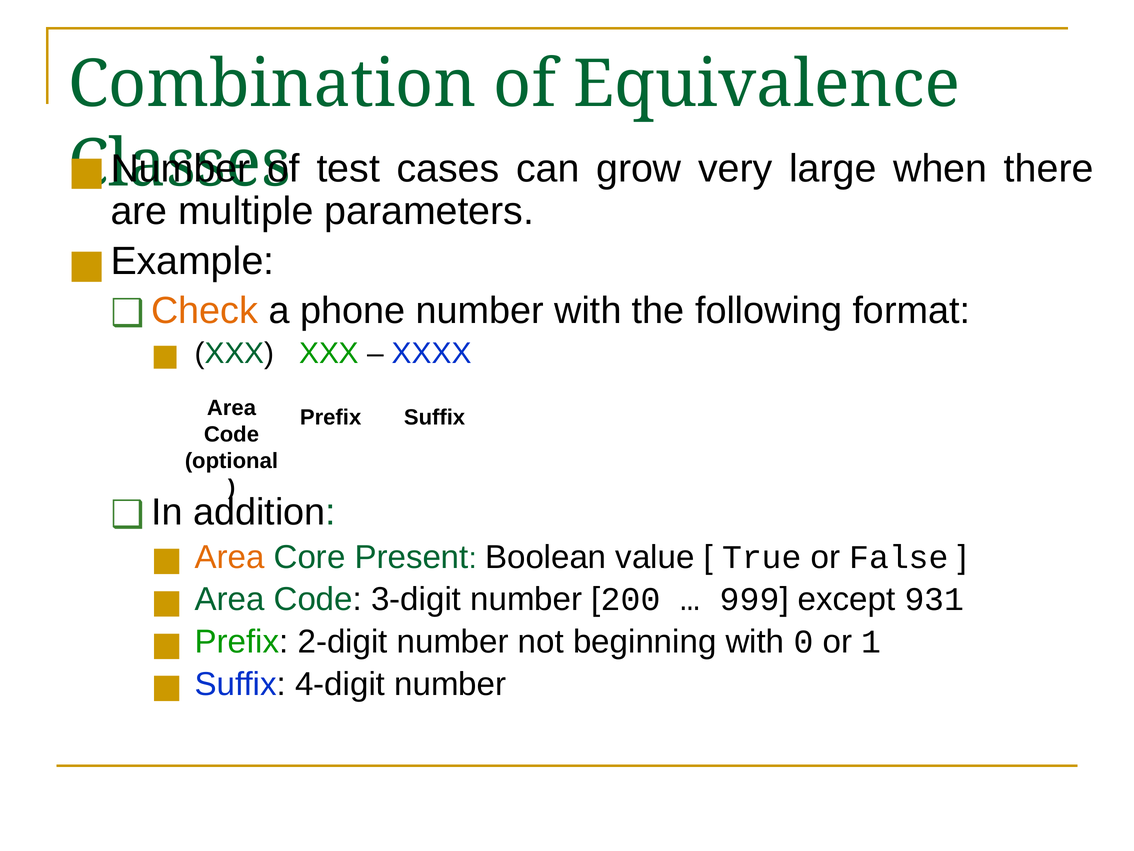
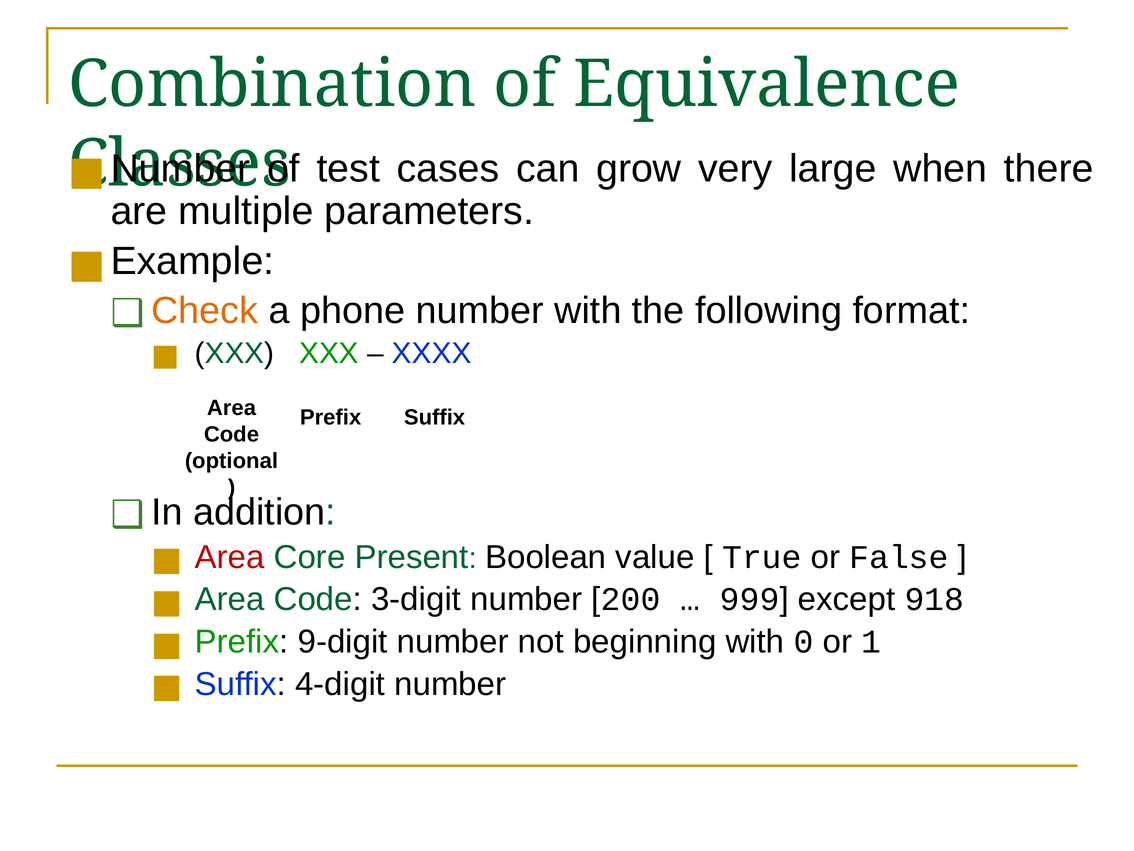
Area at (230, 557) colour: orange -> red
931: 931 -> 918
2-digit: 2-digit -> 9-digit
